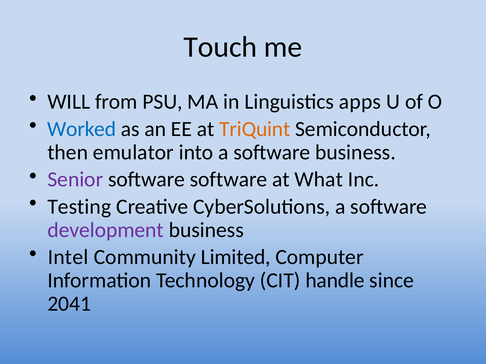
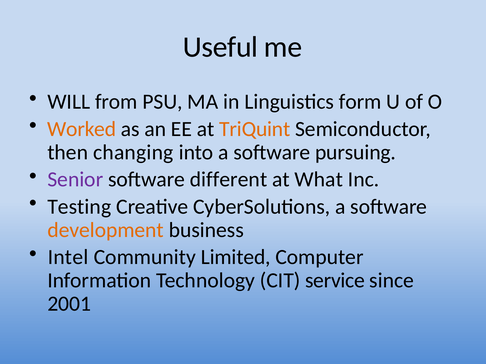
Touch: Touch -> Useful
apps: apps -> form
Worked colour: blue -> orange
emulator: emulator -> changing
software business: business -> pursuing
software software: software -> different
development colour: purple -> orange
handle: handle -> service
2041: 2041 -> 2001
